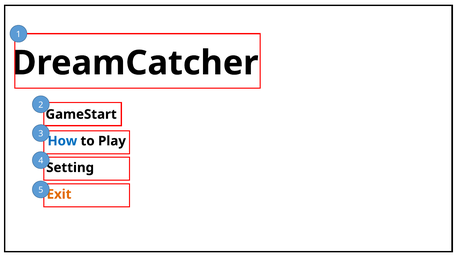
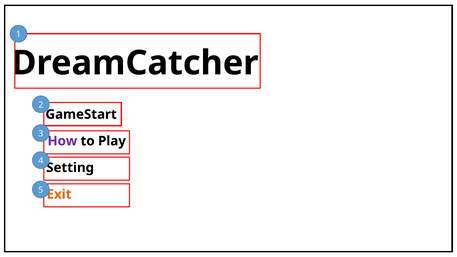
How colour: blue -> purple
